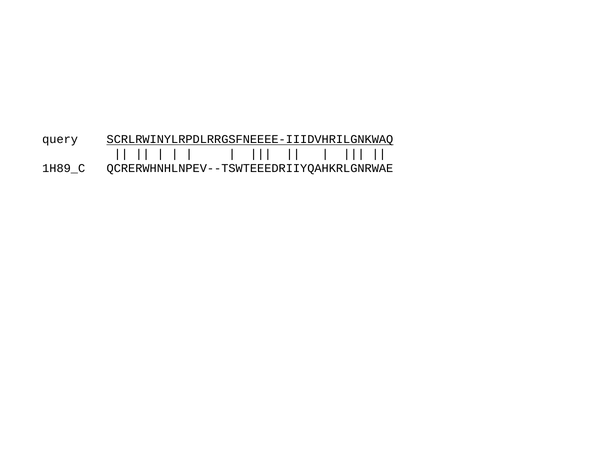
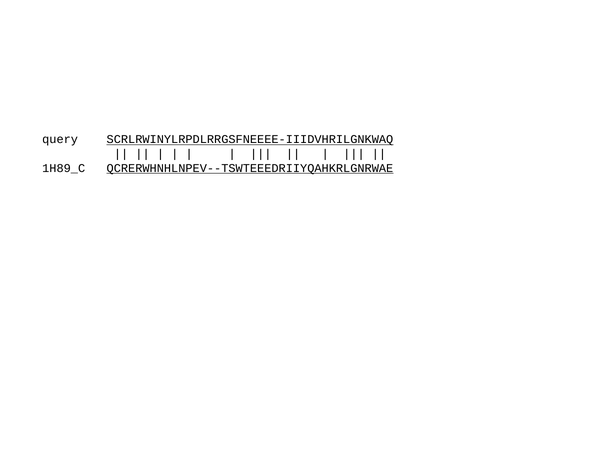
QCRERWHNHLNPEV--TSWTEEEDRIIYQAHKRLGNRWAE underline: none -> present
